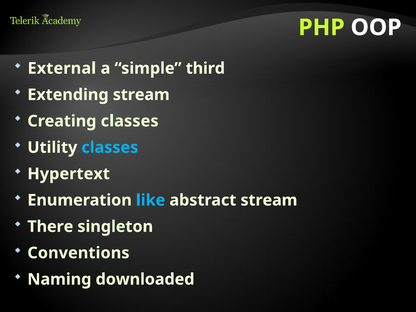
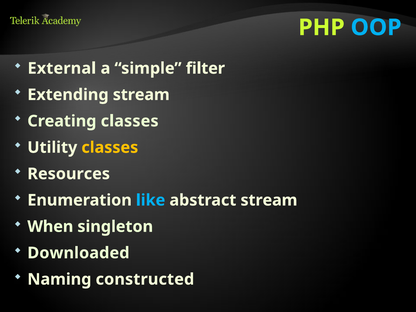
OOP colour: white -> light blue
third: third -> filter
classes at (110, 147) colour: light blue -> yellow
Hypertext: Hypertext -> Resources
There: There -> When
Conventions: Conventions -> Downloaded
downloaded: downloaded -> constructed
